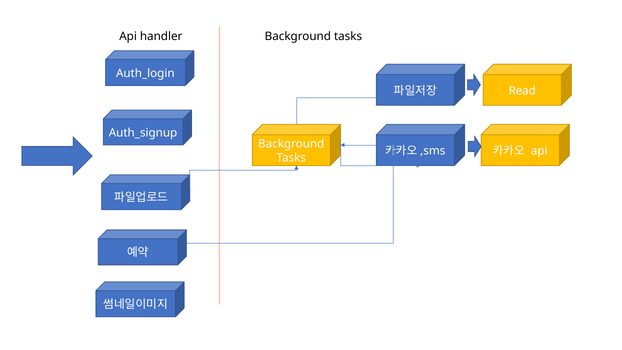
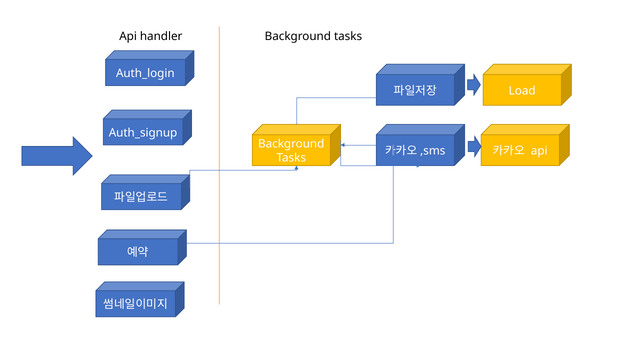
Read: Read -> Load
